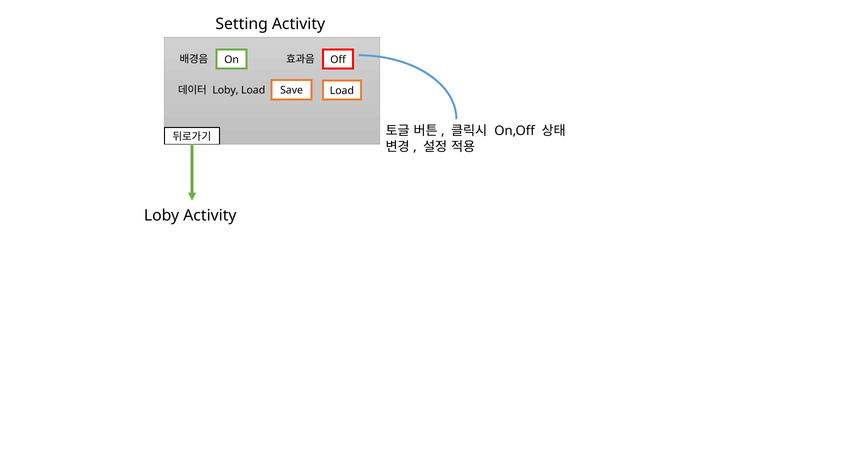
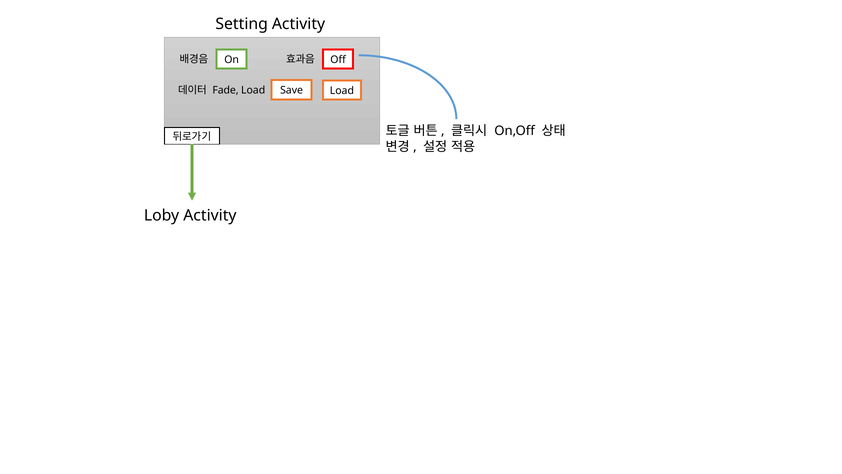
Loby at (226, 90): Loby -> Fade
